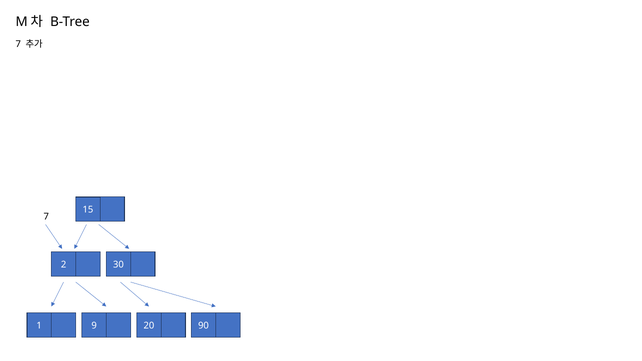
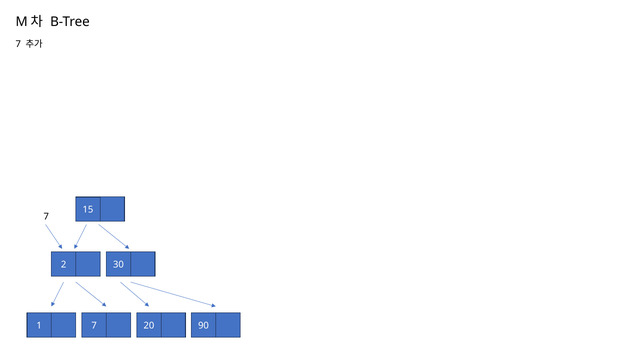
1 9: 9 -> 7
